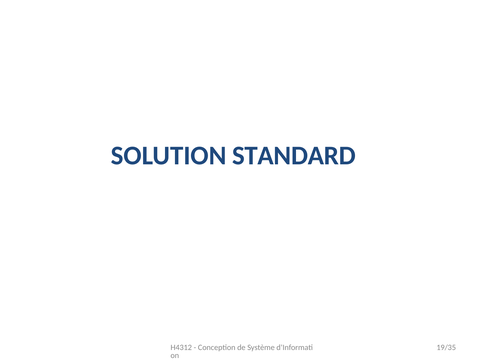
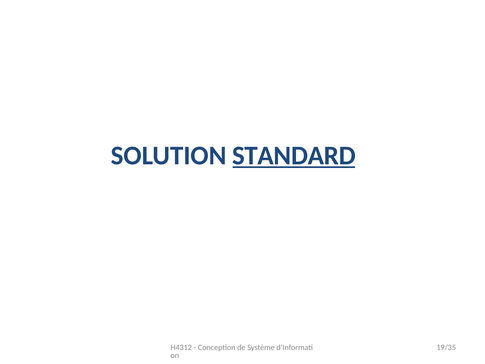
STANDARD underline: none -> present
